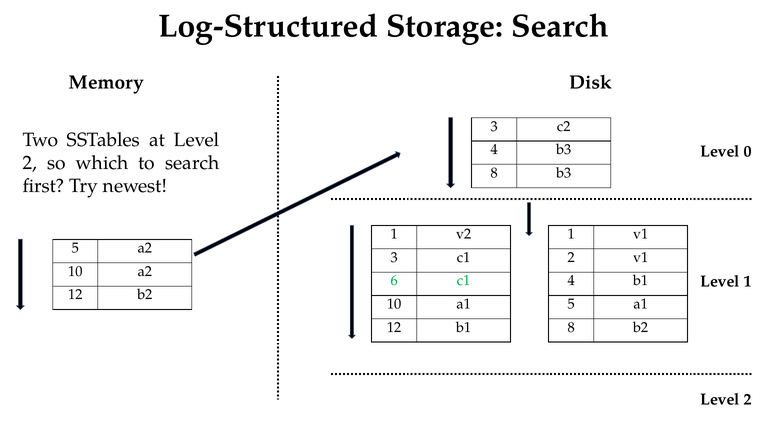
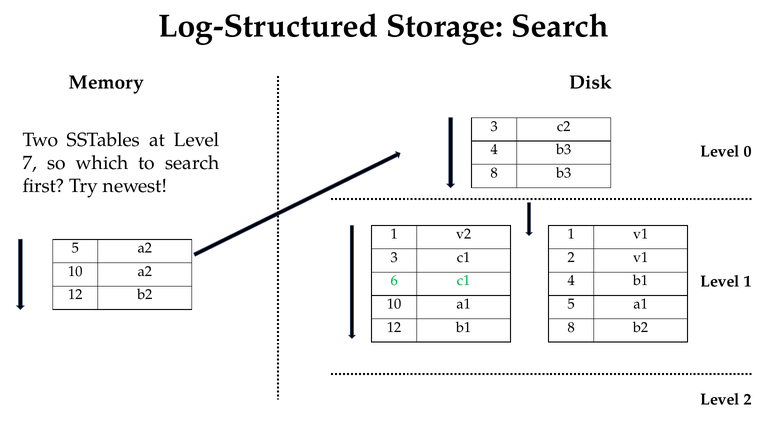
2 at (30, 163): 2 -> 7
